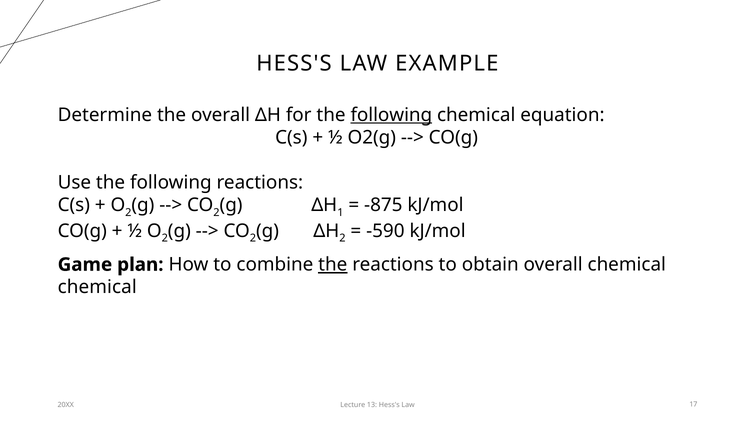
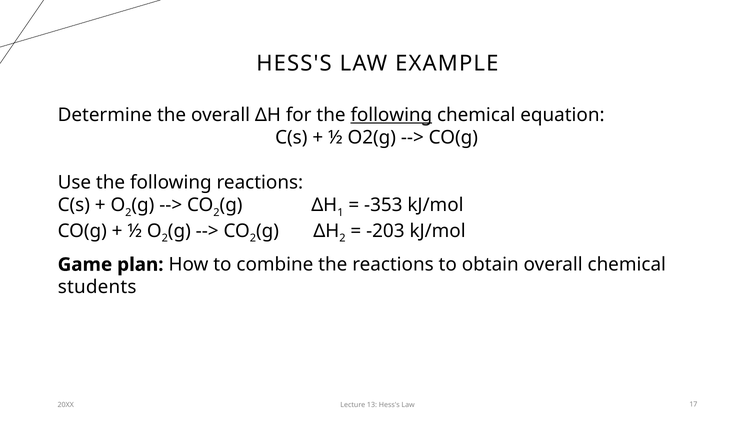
-875: -875 -> -353
-590: -590 -> -203
the at (333, 265) underline: present -> none
chemical at (97, 288): chemical -> students
